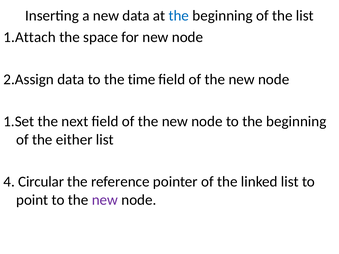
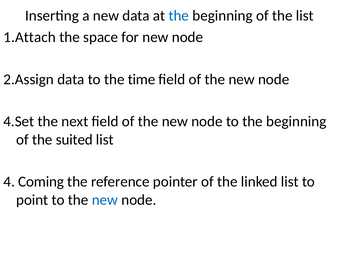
1.Set: 1.Set -> 4.Set
either: either -> suited
Circular: Circular -> Coming
new at (105, 200) colour: purple -> blue
